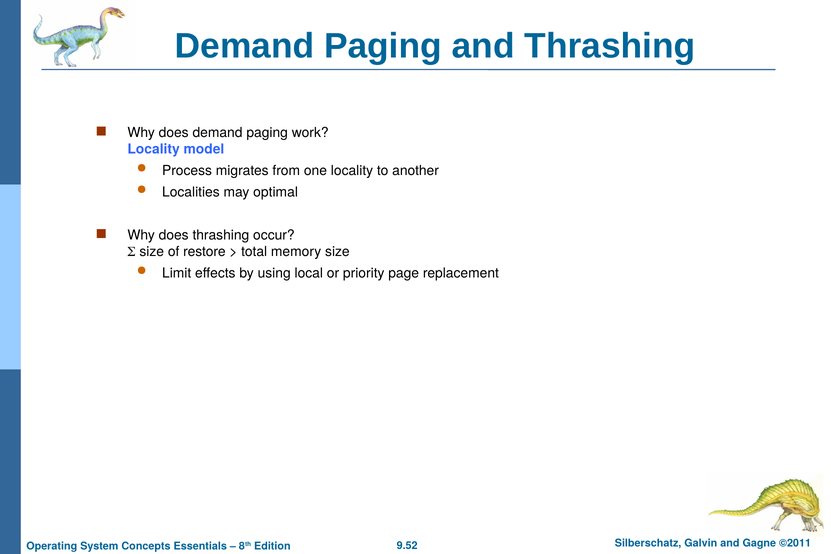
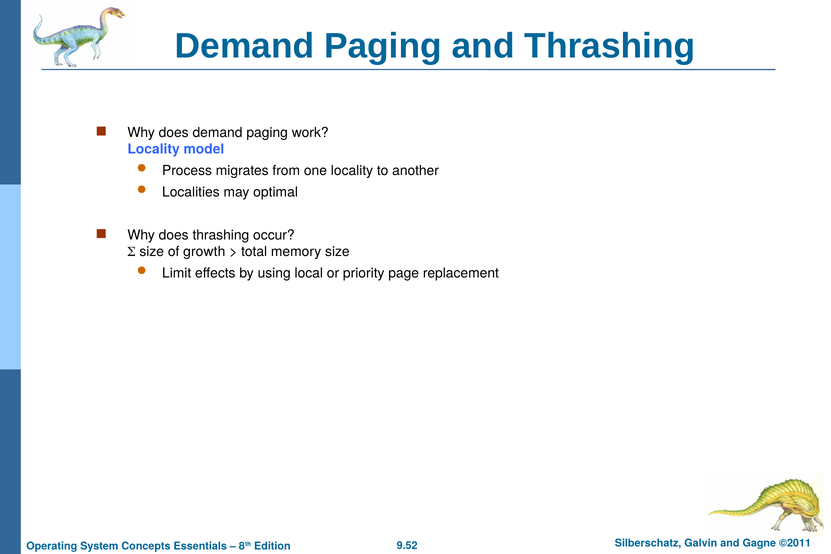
restore: restore -> growth
